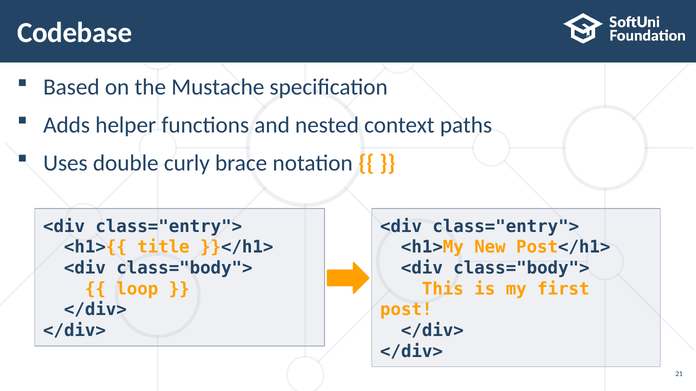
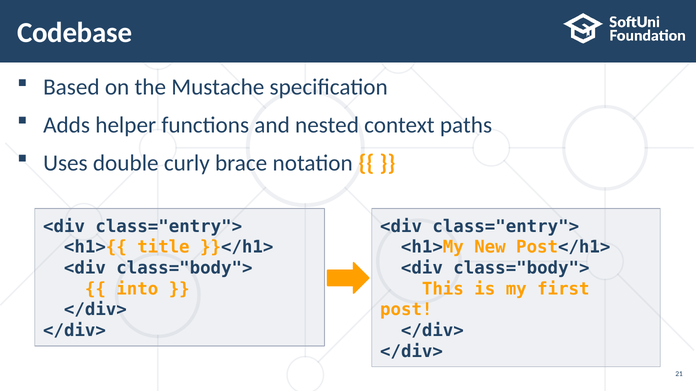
loop: loop -> into
